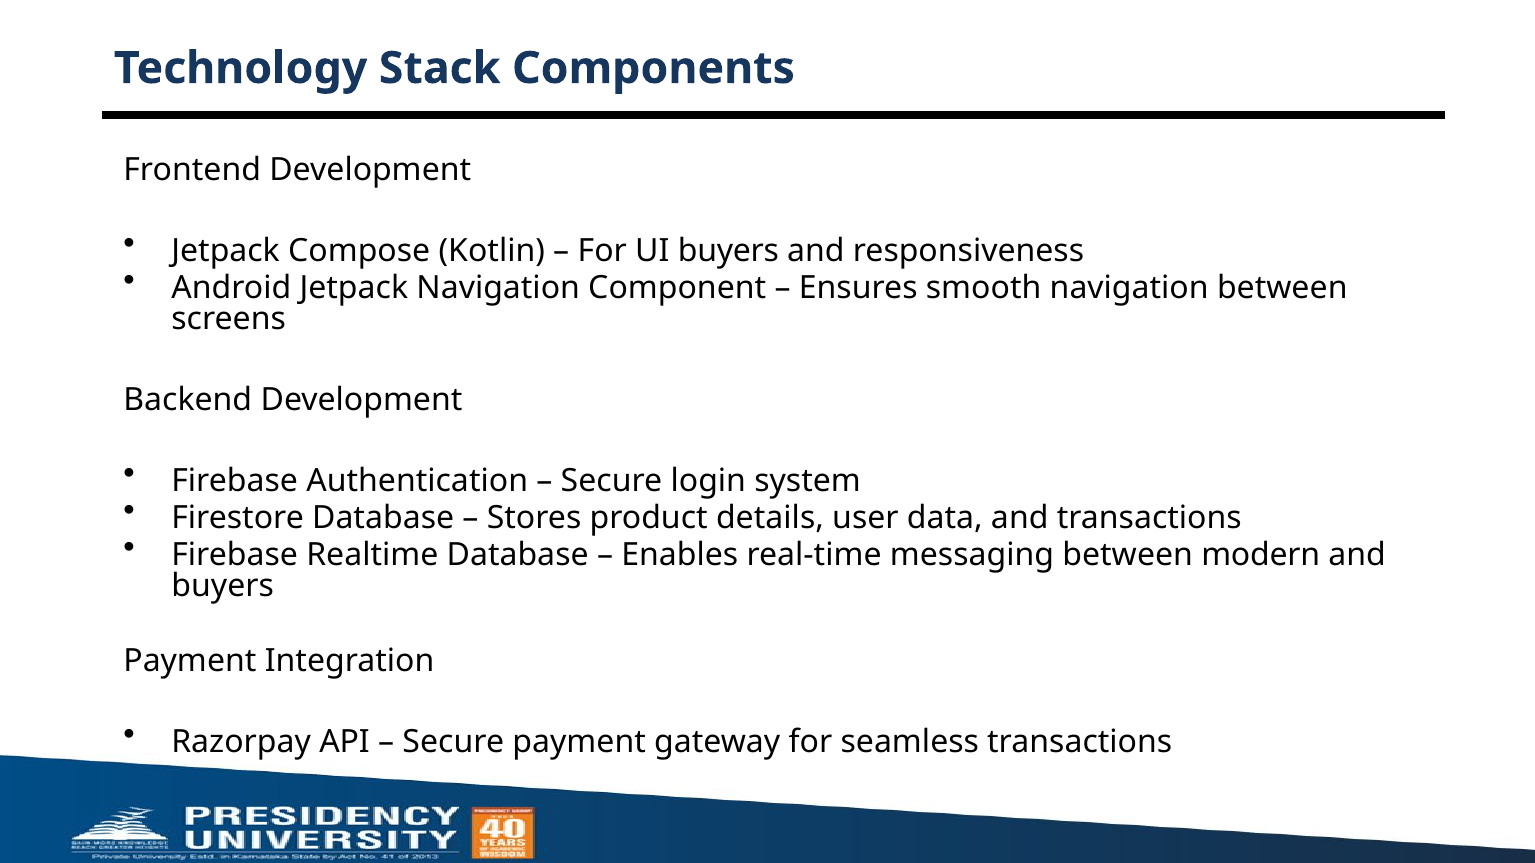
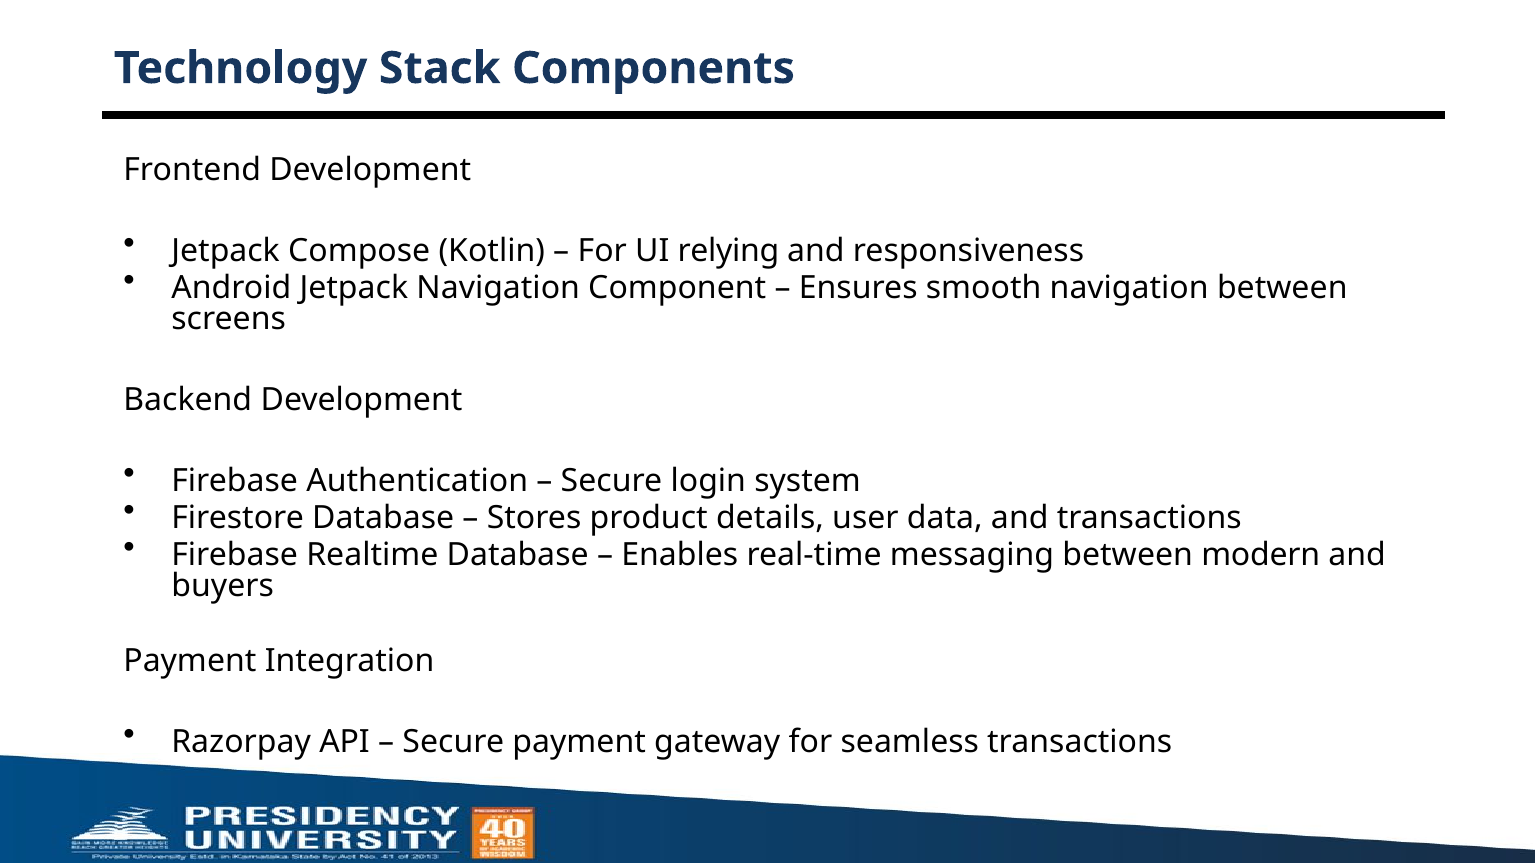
UI buyers: buyers -> relying
